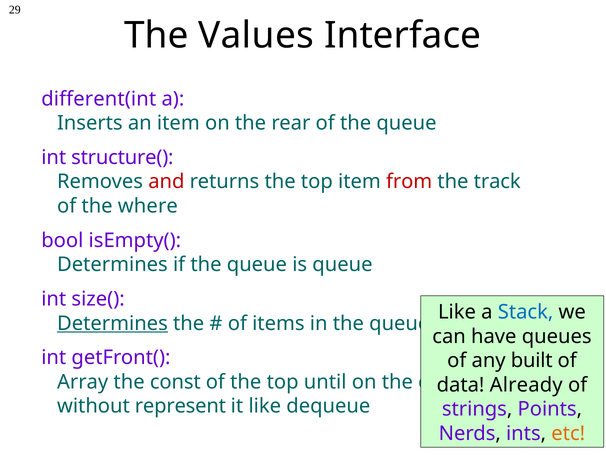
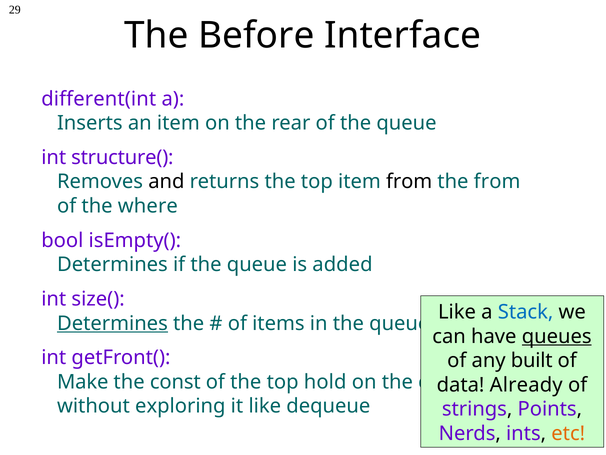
Values: Values -> Before
and colour: red -> black
from at (409, 182) colour: red -> black
the track: track -> from
is queue: queue -> added
queues underline: none -> present
Array: Array -> Make
until: until -> hold
represent: represent -> exploring
